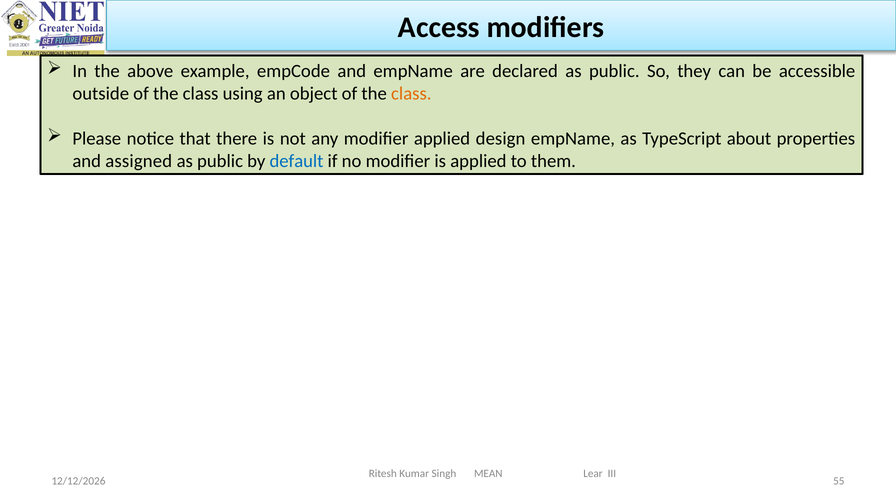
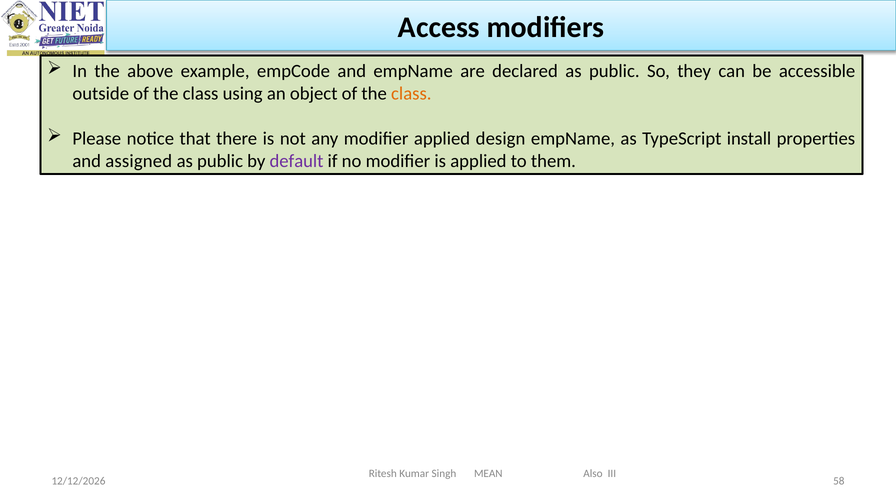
about: about -> install
default colour: blue -> purple
Lear: Lear -> Also
55: 55 -> 58
